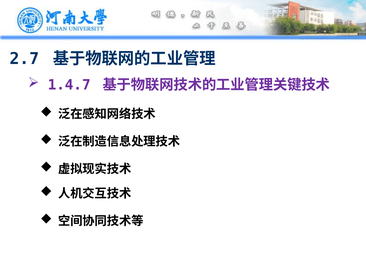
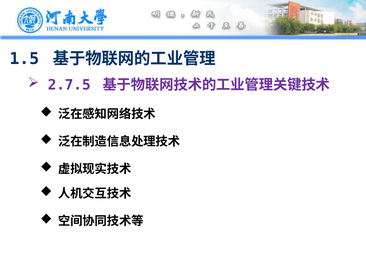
2.7: 2.7 -> 1.5
1.4.7: 1.4.7 -> 2.7.5
